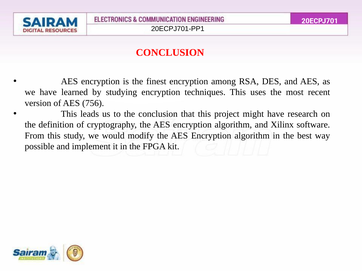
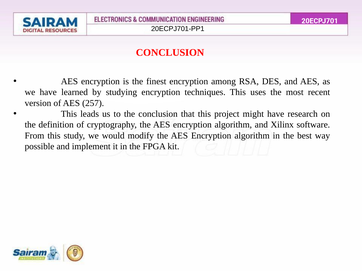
756: 756 -> 257
